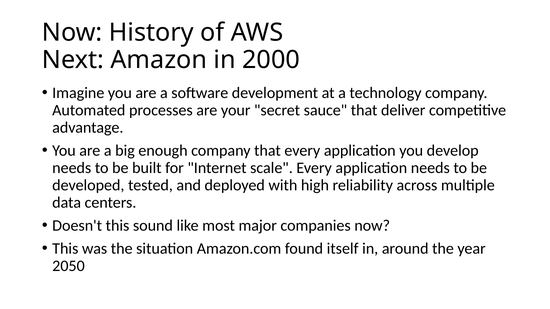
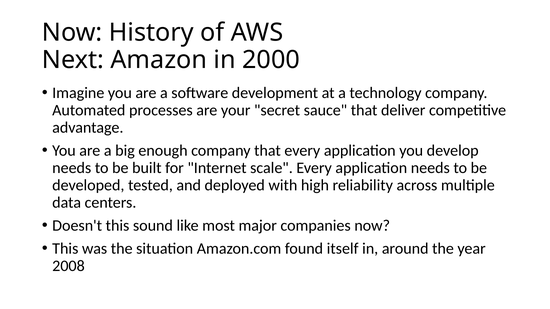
2050: 2050 -> 2008
